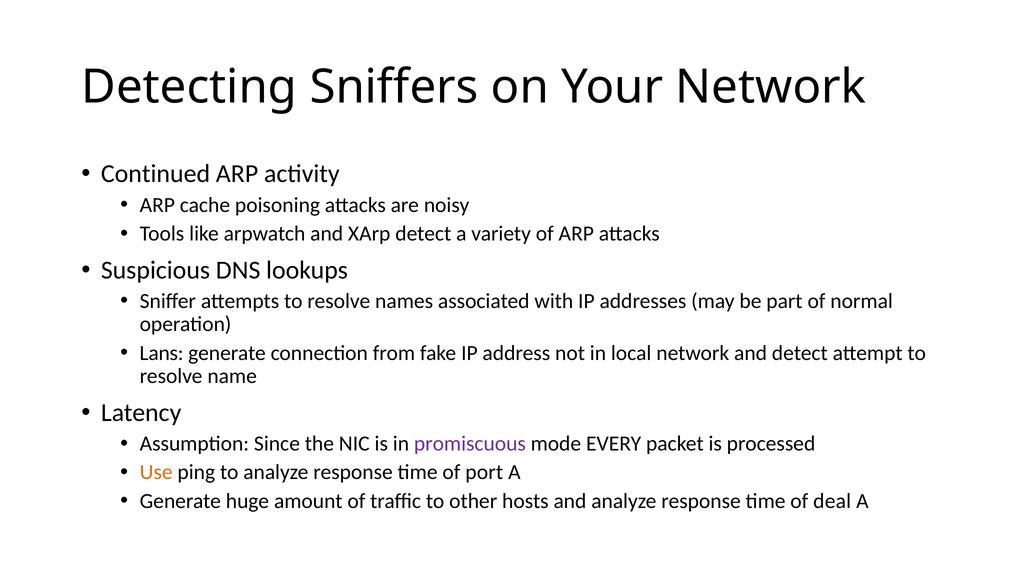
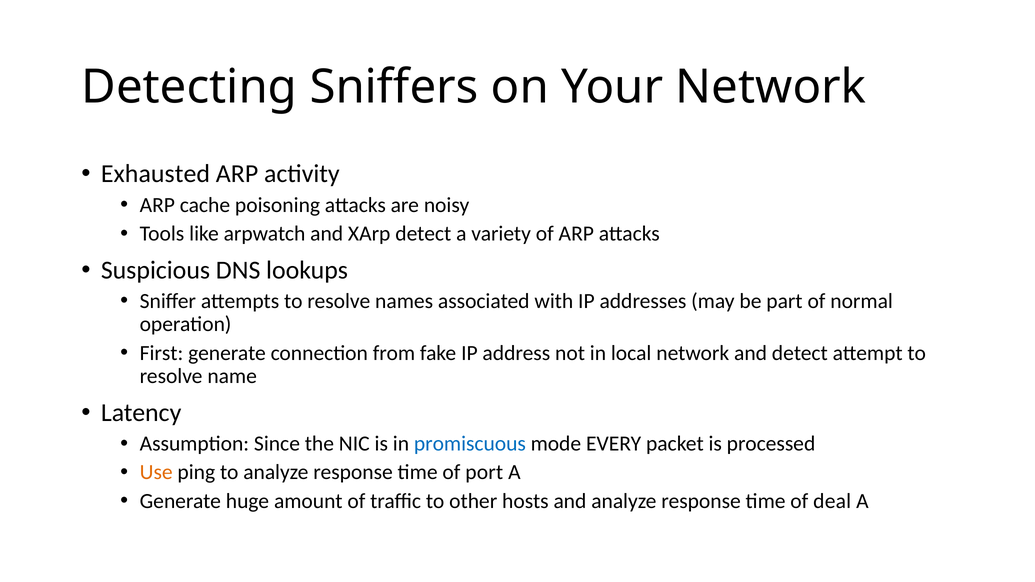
Continued: Continued -> Exhausted
Lans: Lans -> First
promiscuous colour: purple -> blue
